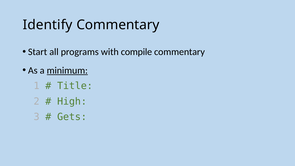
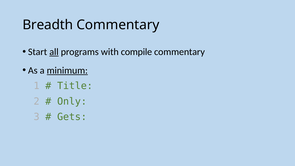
Identify: Identify -> Breadth
all underline: none -> present
High: High -> Only
